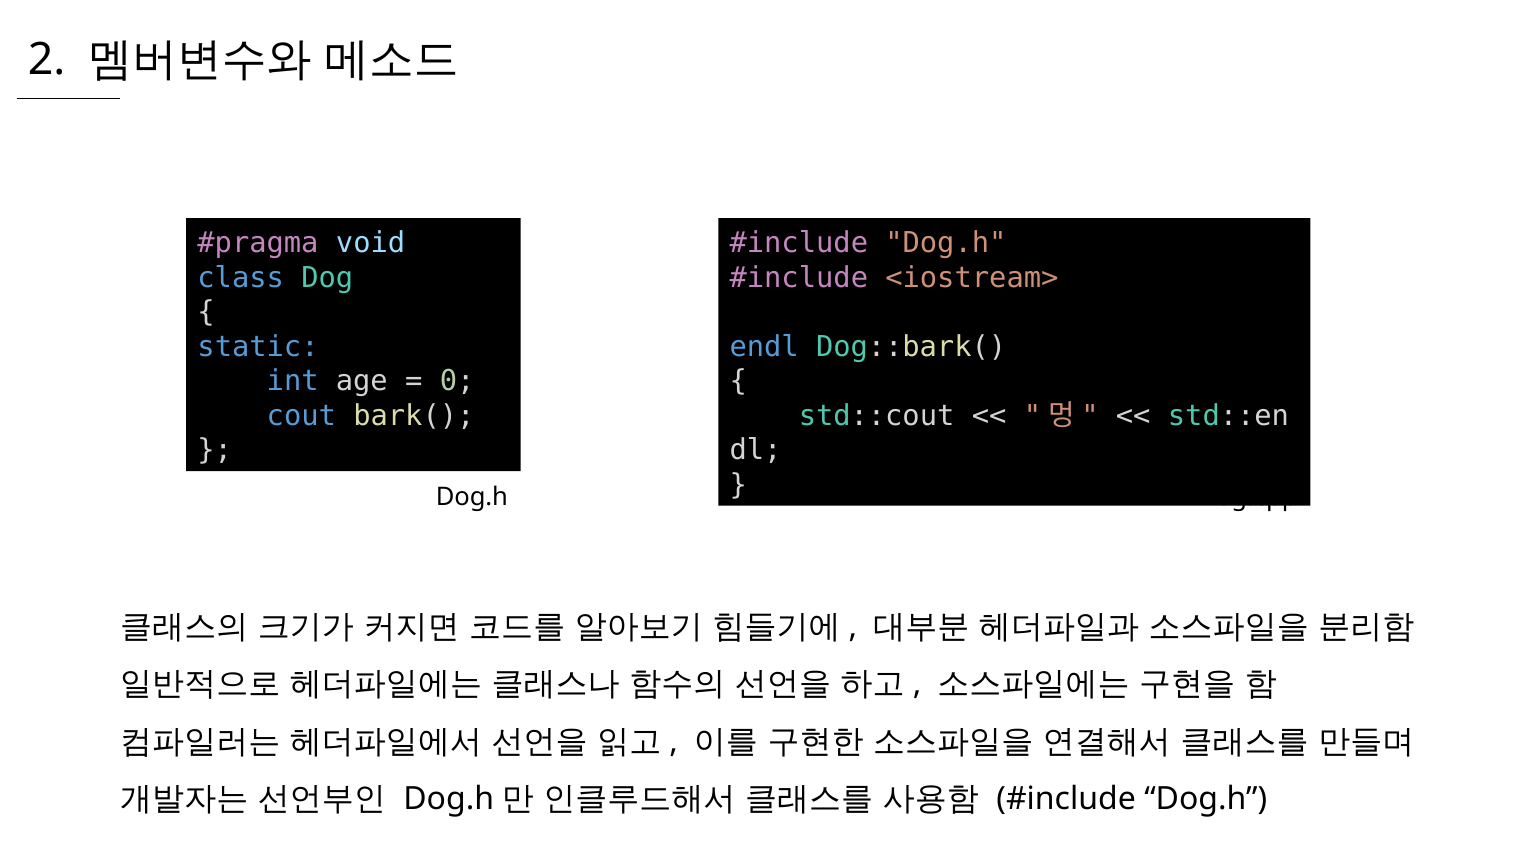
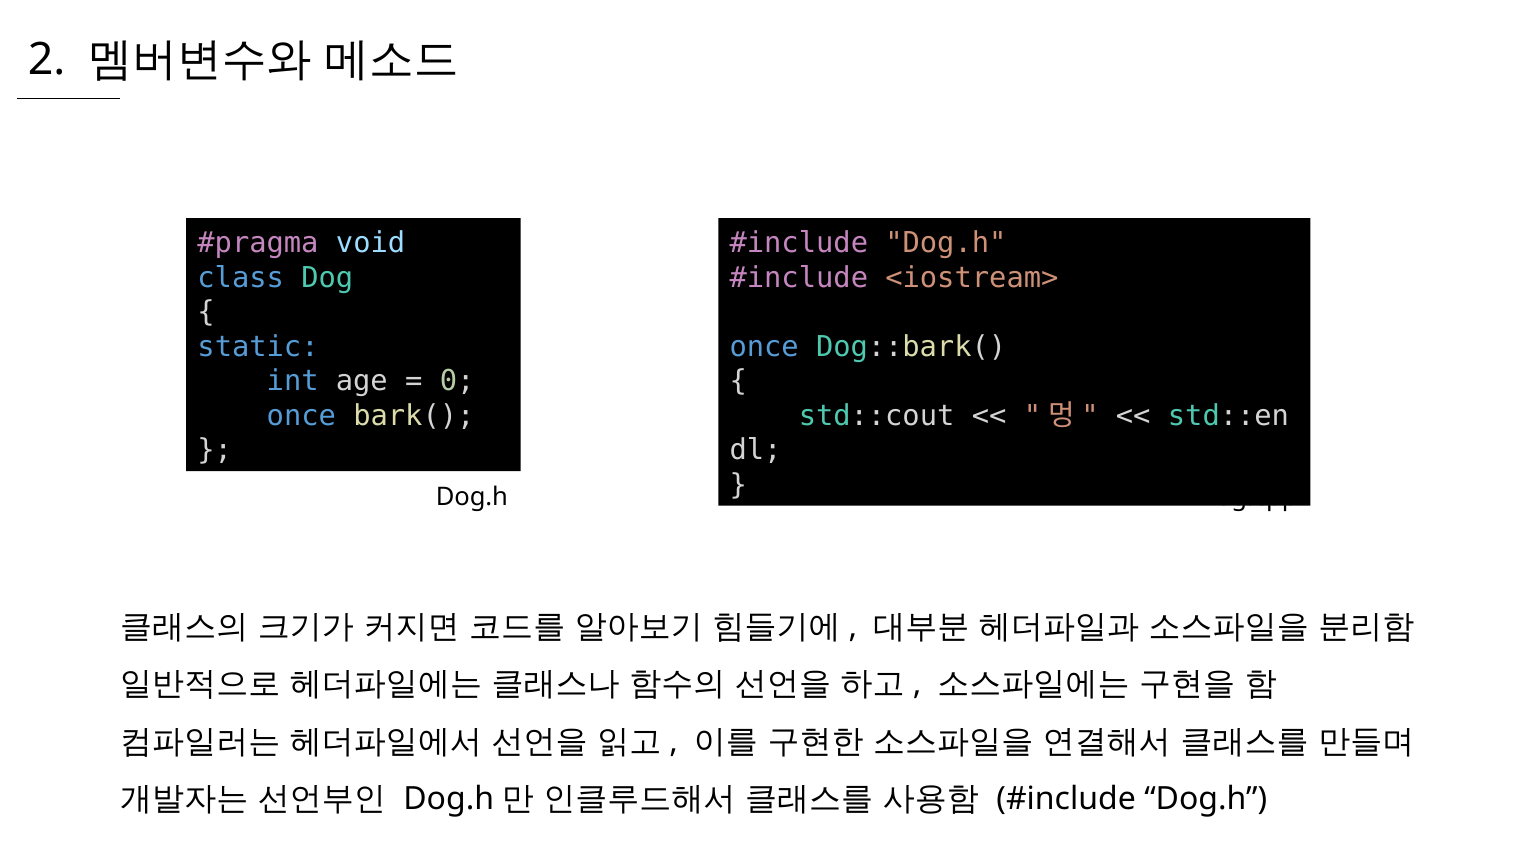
endl at (764, 347): endl -> once
cout at (301, 416): cout -> once
